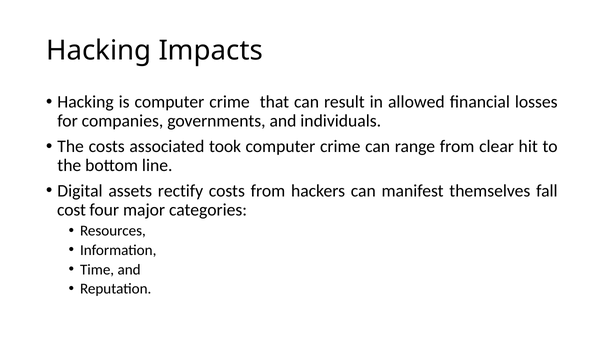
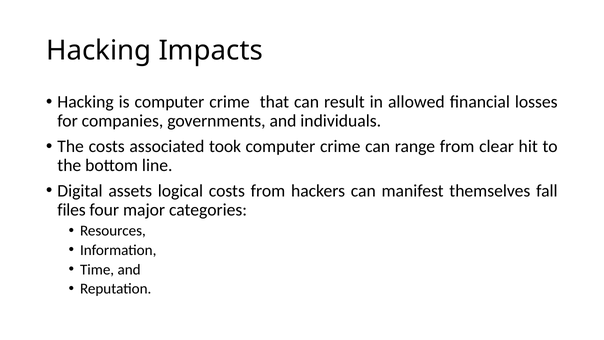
rectify: rectify -> logical
cost: cost -> files
